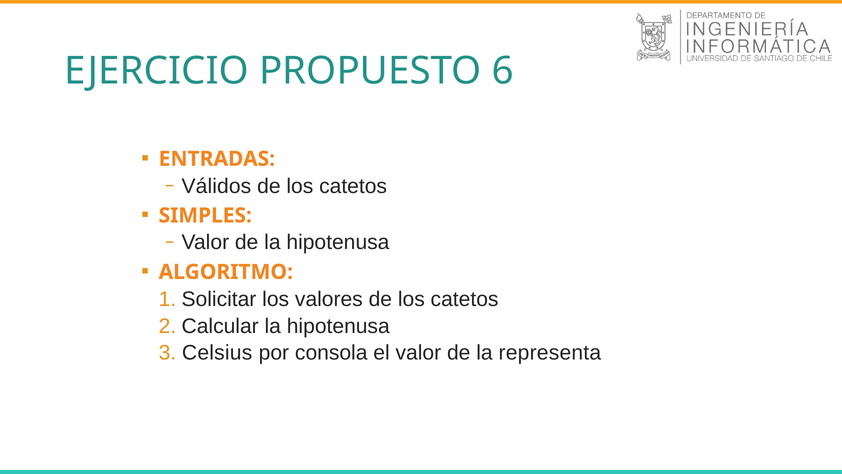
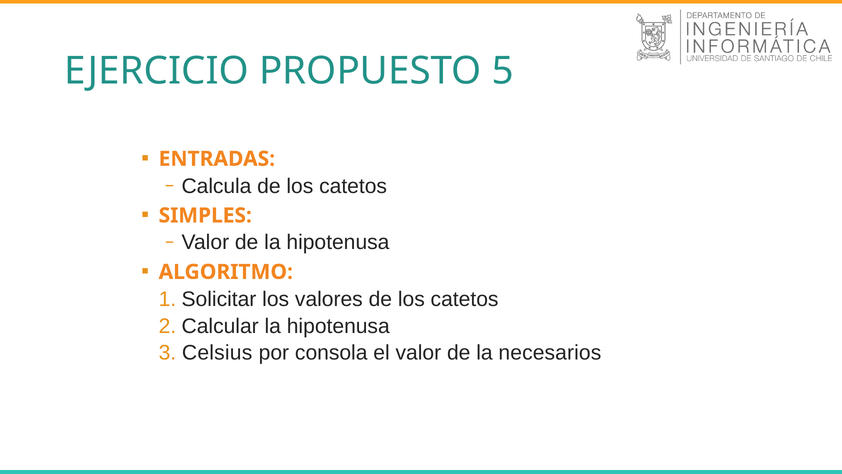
6: 6 -> 5
Válidos: Válidos -> Calcula
representa: representa -> necesarios
